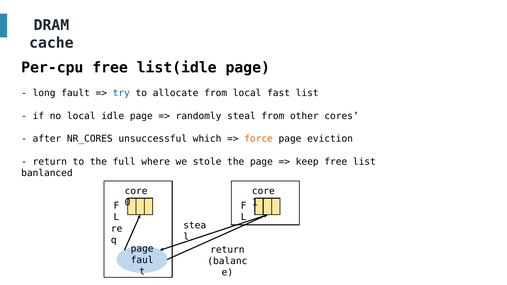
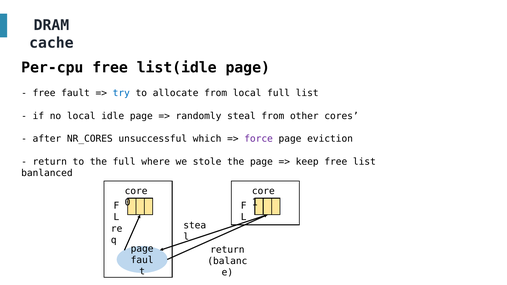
long at (44, 93): long -> free
local fast: fast -> full
force colour: orange -> purple
